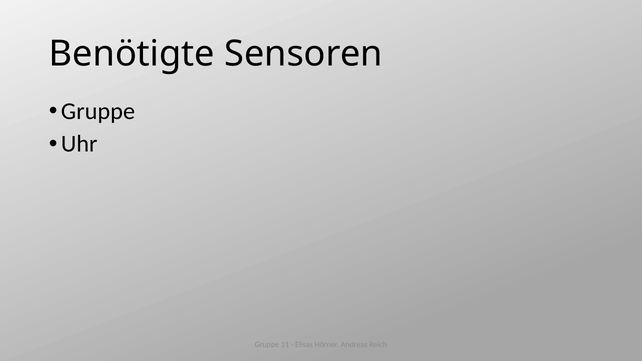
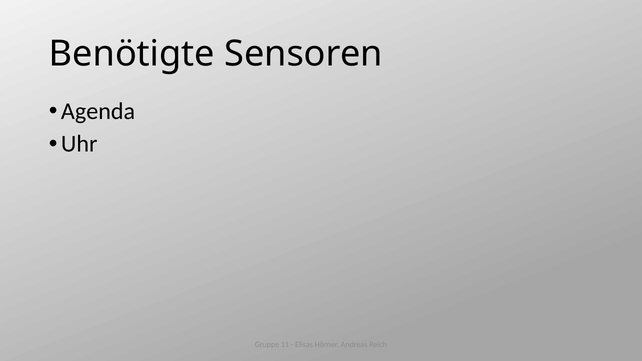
Gruppe at (98, 111): Gruppe -> Agenda
